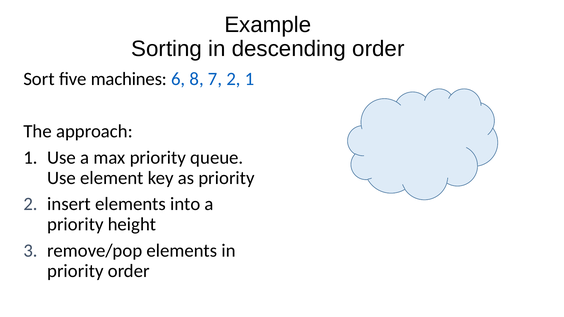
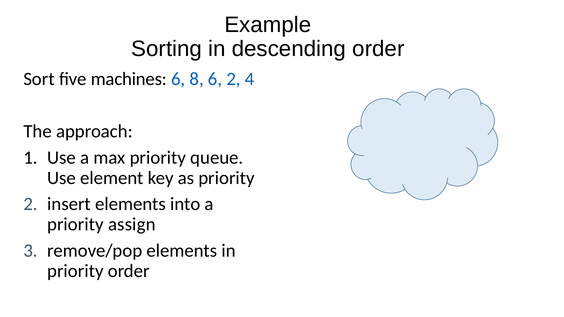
8 7: 7 -> 6
2 1: 1 -> 4
height: height -> assign
